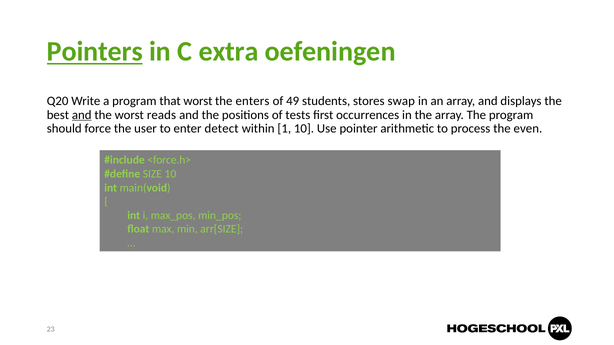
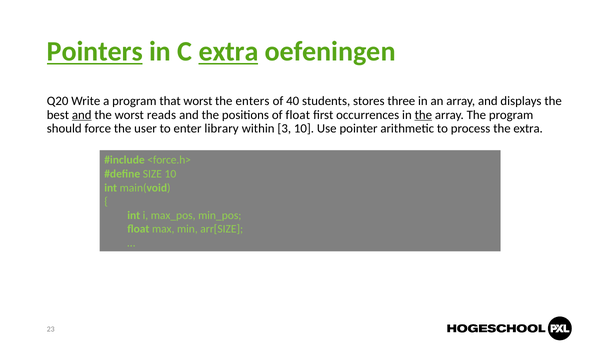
extra at (229, 52) underline: none -> present
49: 49 -> 40
swap: swap -> three
of tests: tests -> float
the at (423, 115) underline: none -> present
detect: detect -> library
1: 1 -> 3
the even: even -> extra
